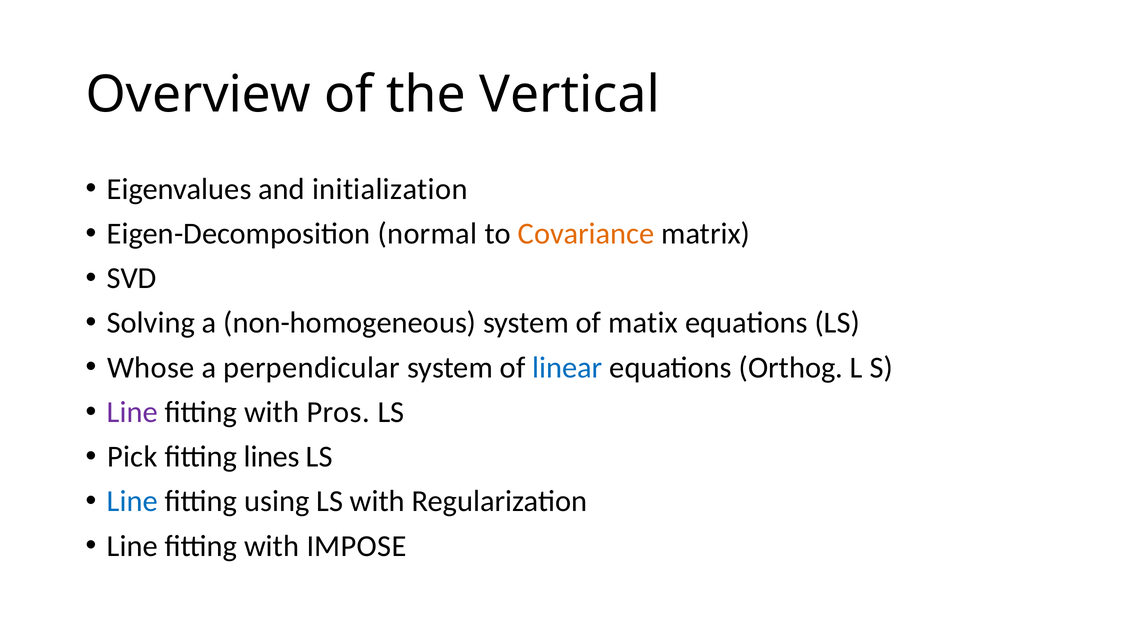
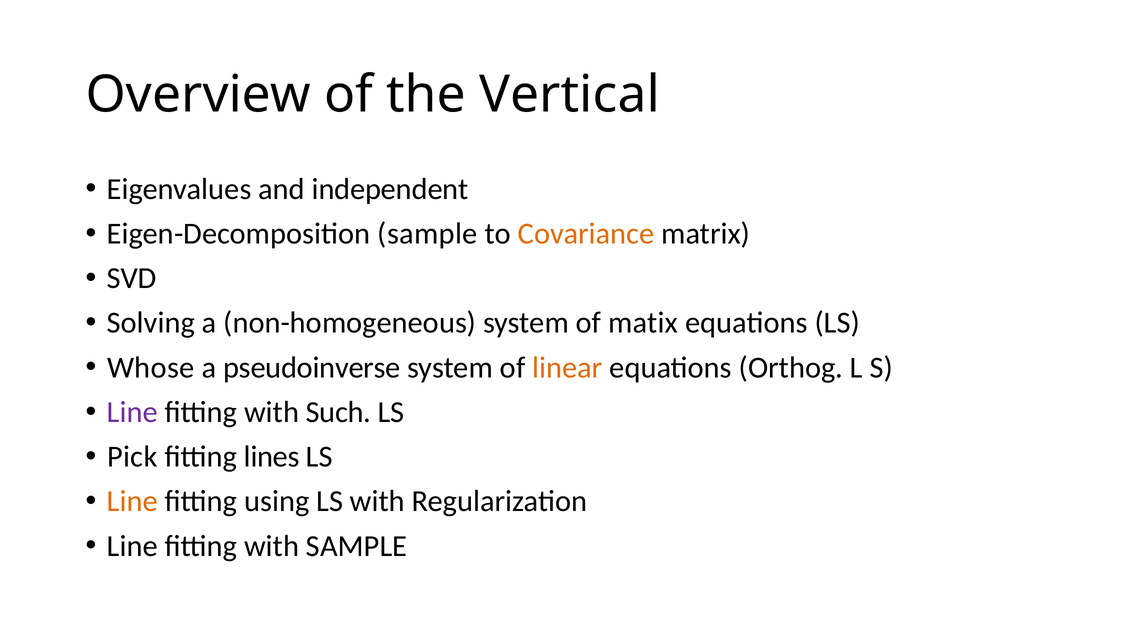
initialization: initialization -> independent
Eigen-Decomposition normal: normal -> sample
perpendicular: perpendicular -> pseudoinverse
linear colour: blue -> orange
Pros: Pros -> Such
Line at (132, 501) colour: blue -> orange
with IMPOSE: IMPOSE -> SAMPLE
